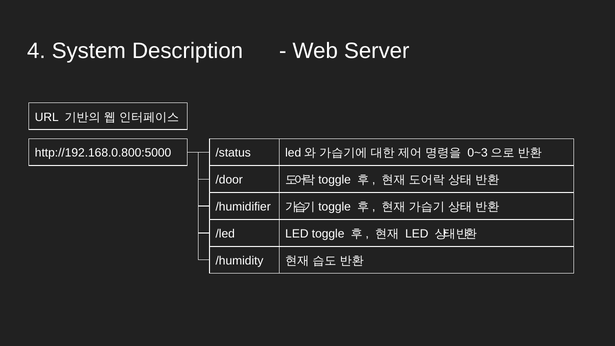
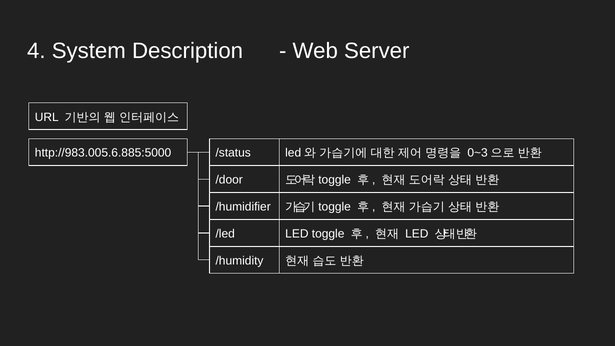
http://192.168.0.800:5000: http://192.168.0.800:5000 -> http://983.005.6.885:5000
